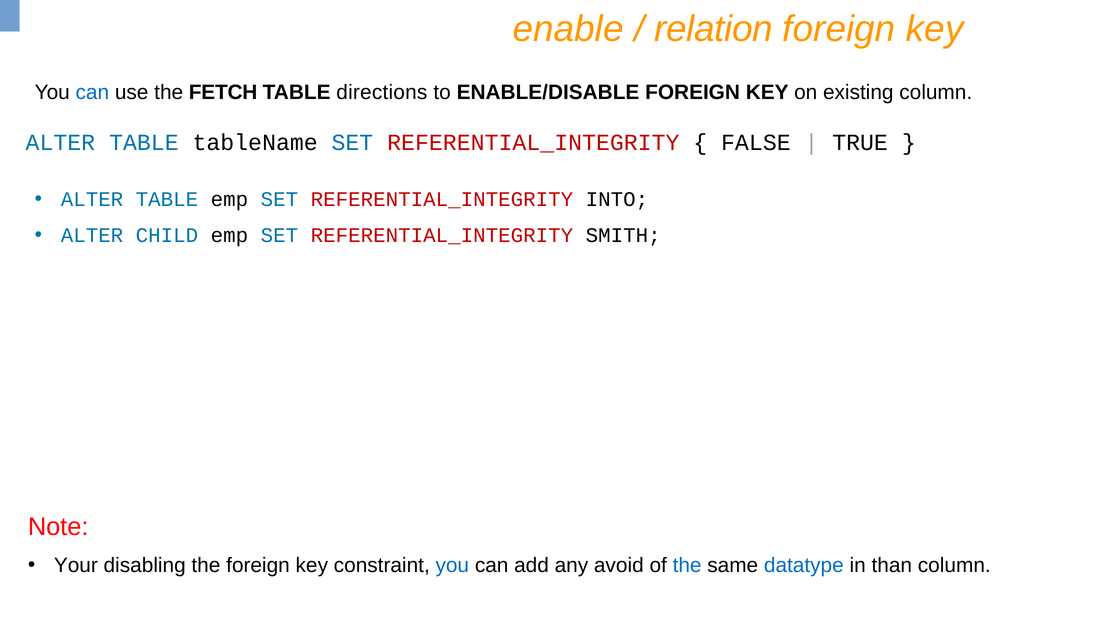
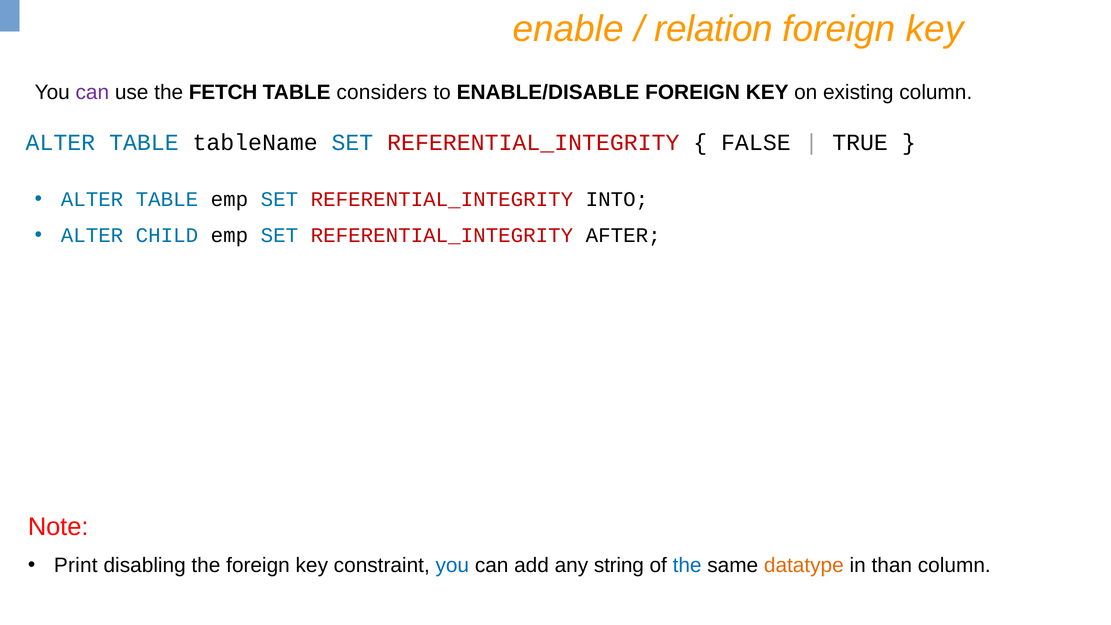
can at (92, 93) colour: blue -> purple
directions: directions -> considers
SMITH: SMITH -> AFTER
Your: Your -> Print
avoid: avoid -> string
datatype colour: blue -> orange
